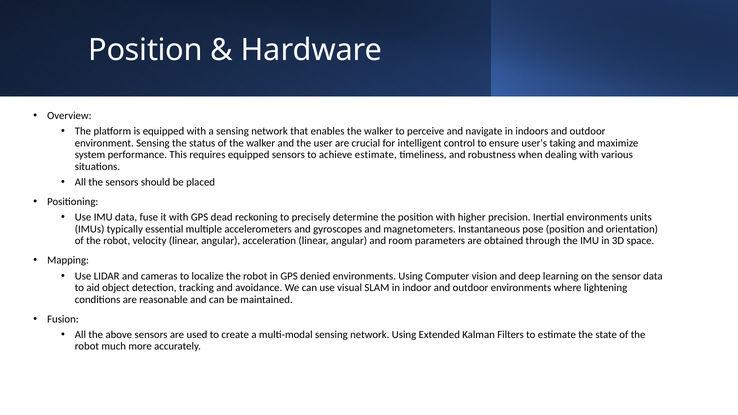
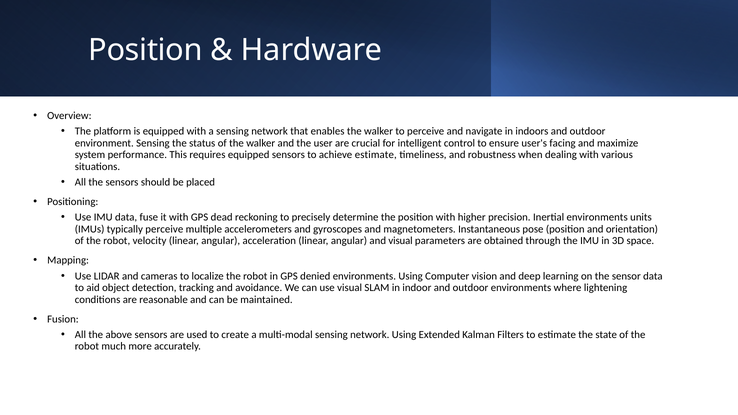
taking: taking -> facing
typically essential: essential -> perceive
and room: room -> visual
